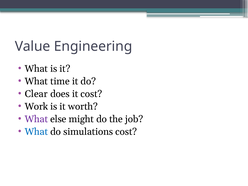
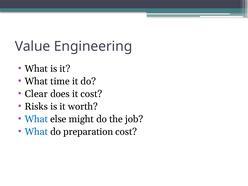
Work: Work -> Risks
What at (36, 119) colour: purple -> blue
simulations: simulations -> preparation
